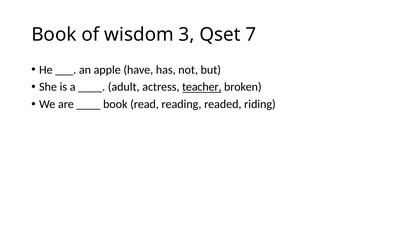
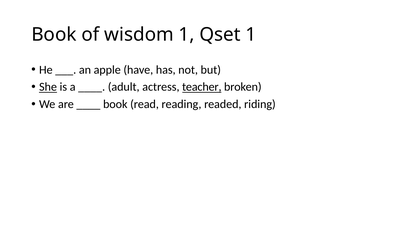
wisdom 3: 3 -> 1
Qset 7: 7 -> 1
She underline: none -> present
